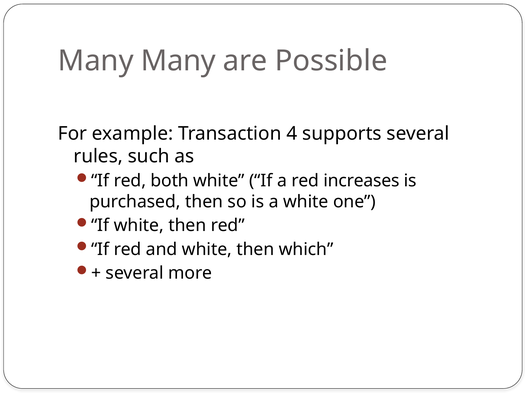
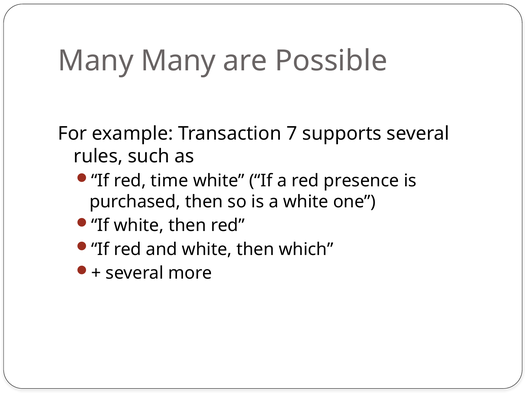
4: 4 -> 7
both: both -> time
increases: increases -> presence
